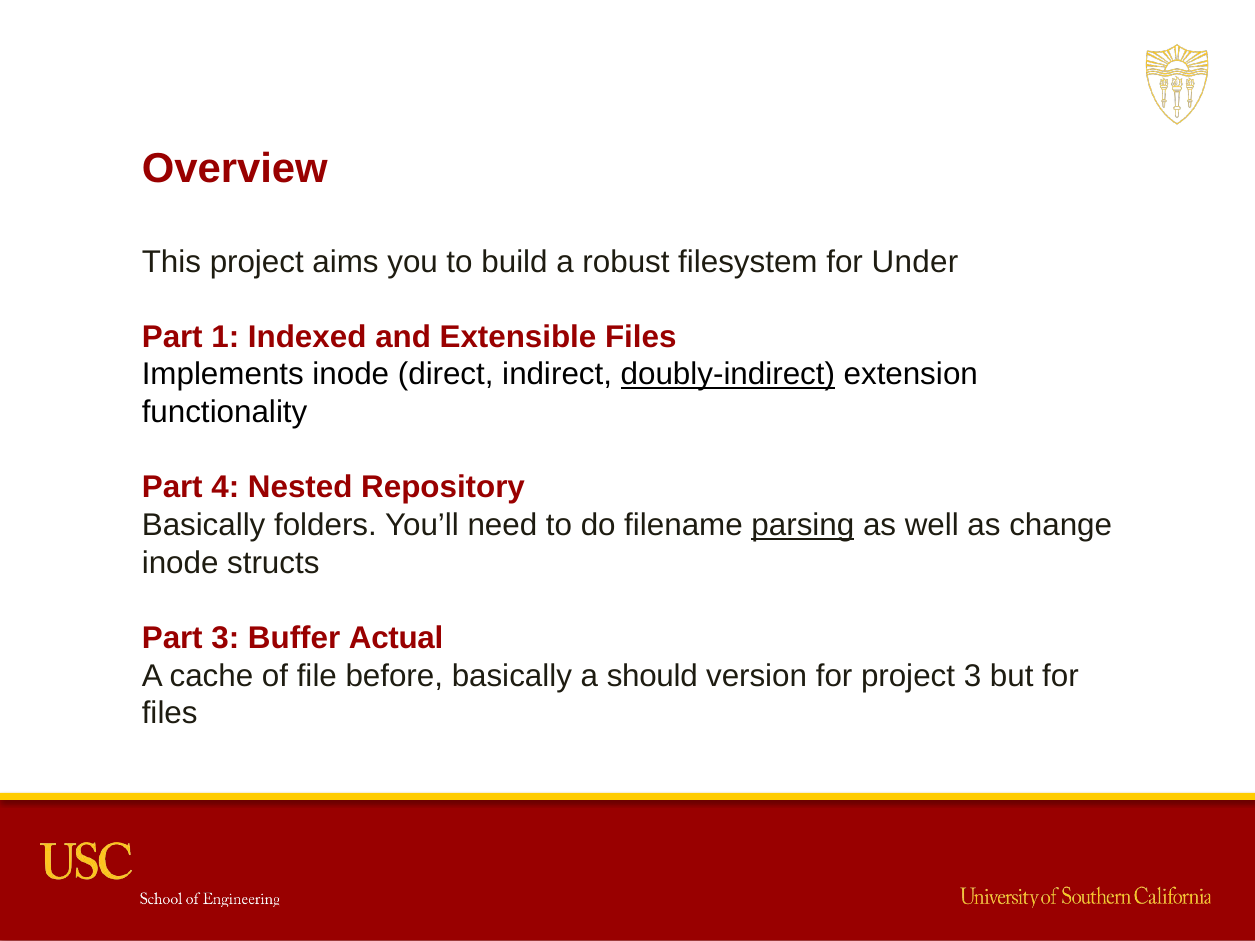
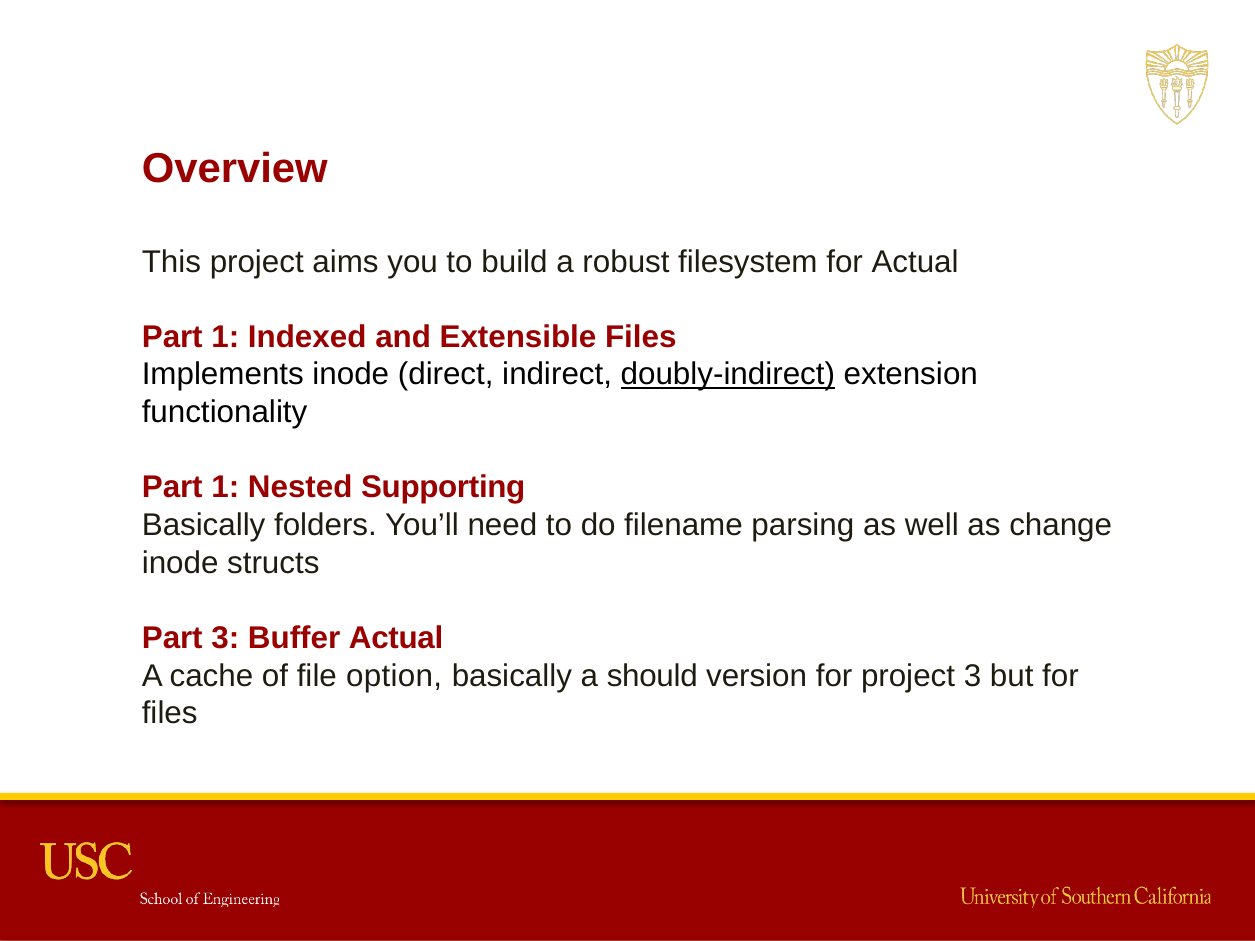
for Under: Under -> Actual
4 at (225, 488): 4 -> 1
Repository: Repository -> Supporting
parsing underline: present -> none
before: before -> option
